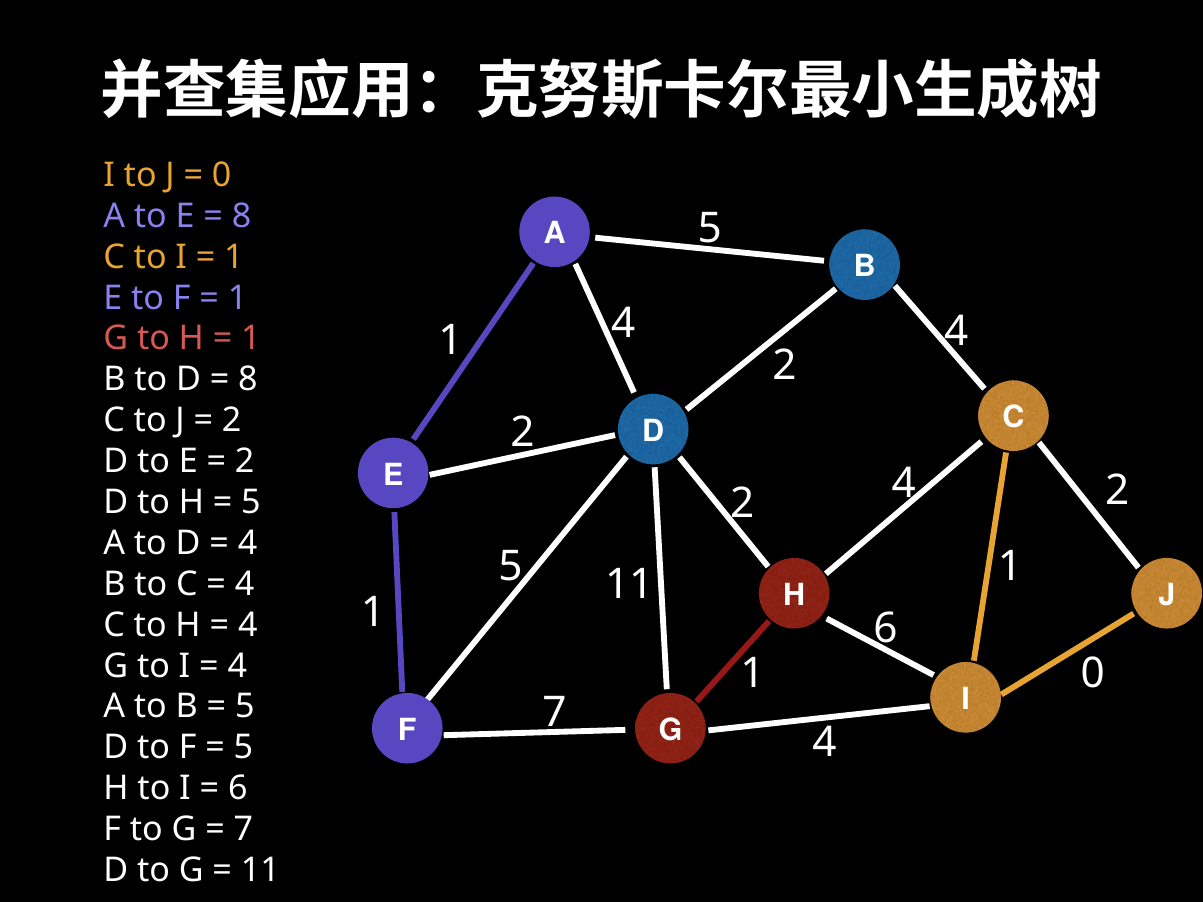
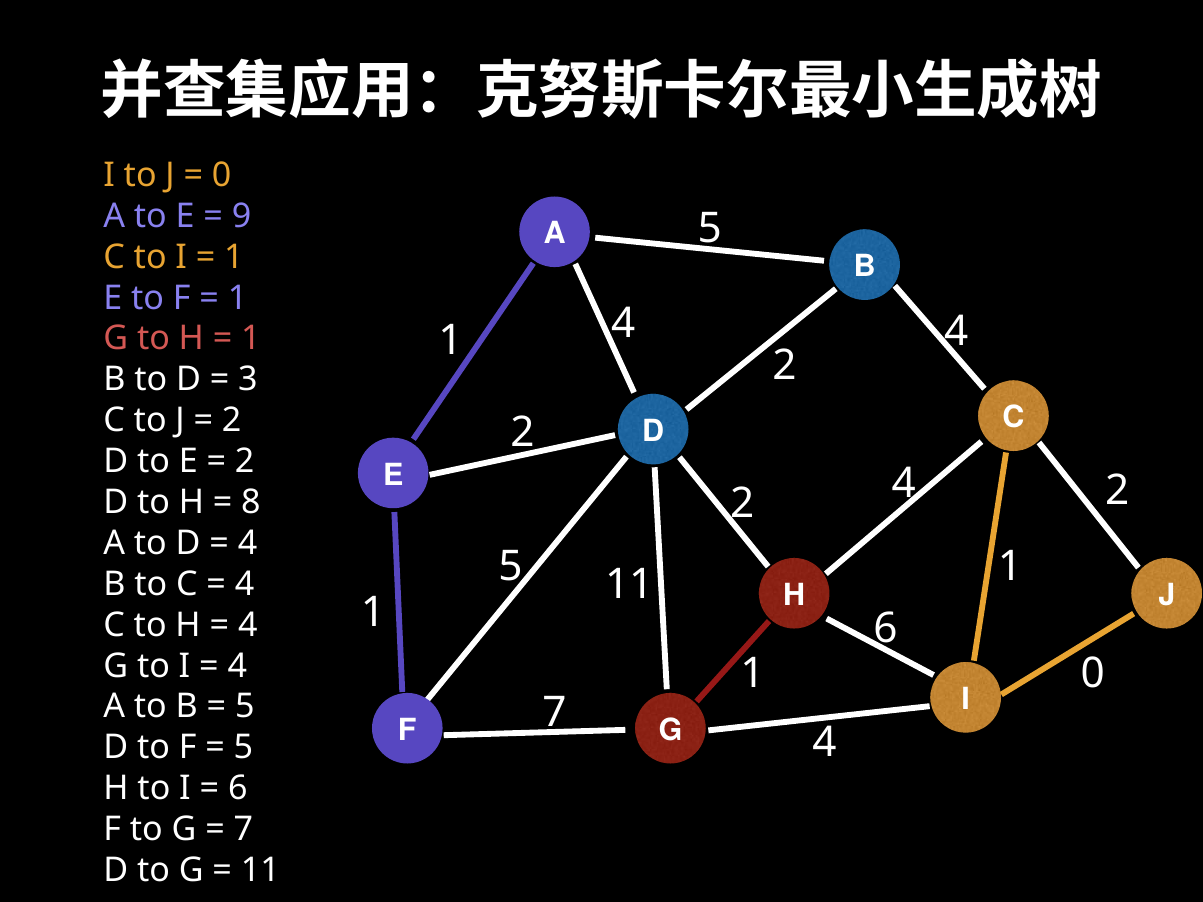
8 at (242, 216): 8 -> 9
8 at (248, 380): 8 -> 3
5 at (251, 502): 5 -> 8
